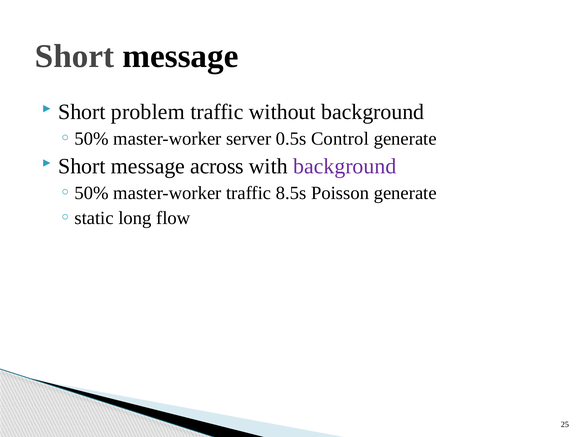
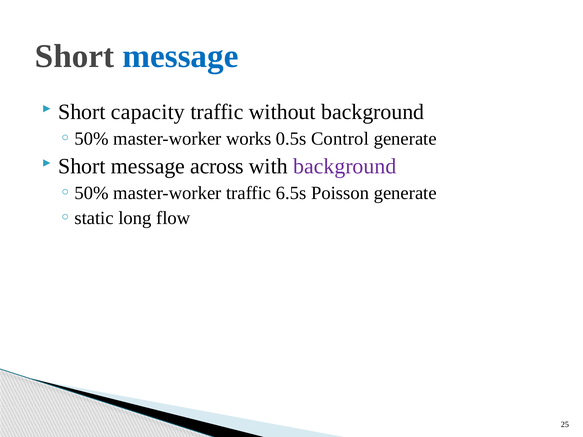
message at (180, 56) colour: black -> blue
problem: problem -> capacity
server: server -> works
8.5s: 8.5s -> 6.5s
